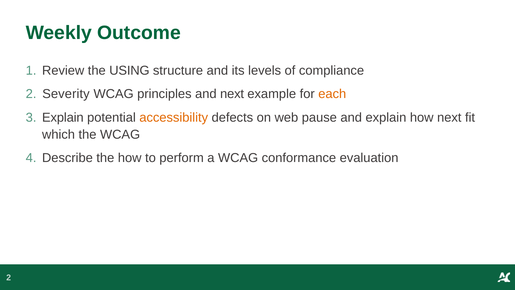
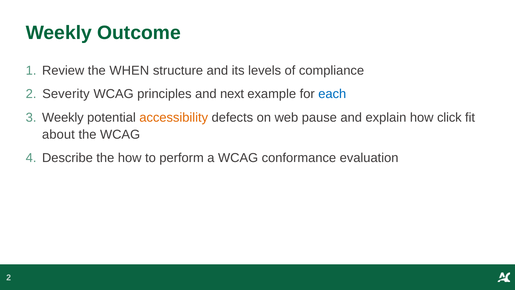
USING: USING -> WHEN
each colour: orange -> blue
Explain at (63, 117): Explain -> Weekly
how next: next -> click
which: which -> about
